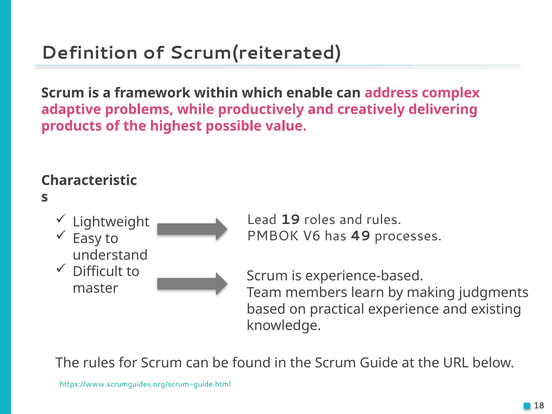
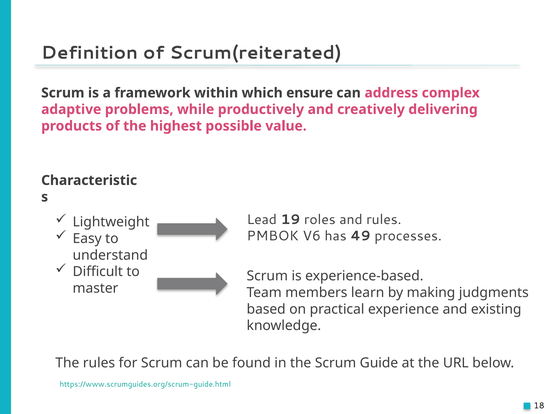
enable: enable -> ensure
